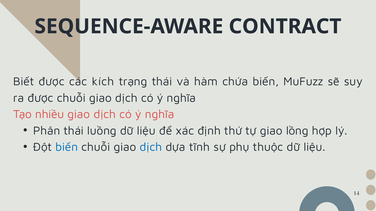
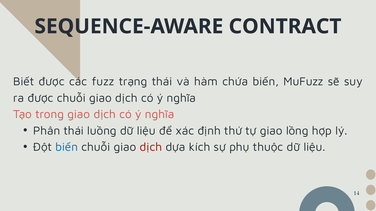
kích: kích -> fuzz
nhiều: nhiều -> trong
dịch at (151, 147) colour: blue -> red
tĩnh: tĩnh -> kích
